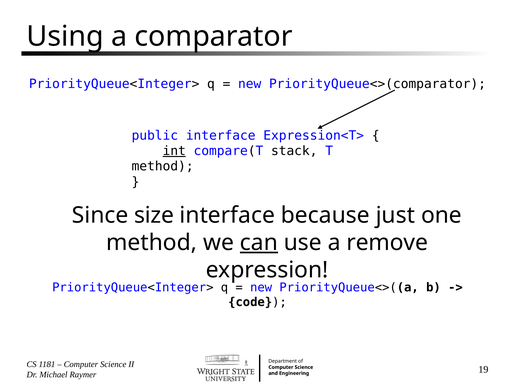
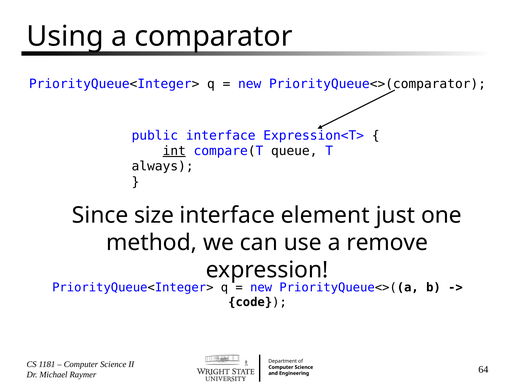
stack: stack -> queue
method at (163, 166): method -> always
because: because -> element
can underline: present -> none
19: 19 -> 64
